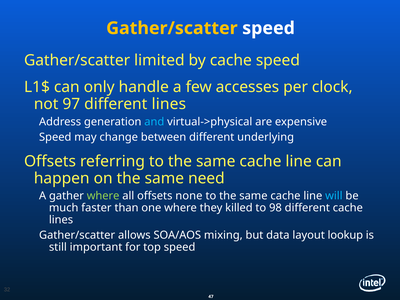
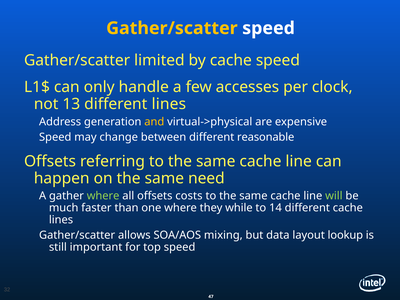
97: 97 -> 13
and colour: light blue -> yellow
underlying: underlying -> reasonable
none: none -> costs
will colour: light blue -> light green
killed: killed -> while
98: 98 -> 14
